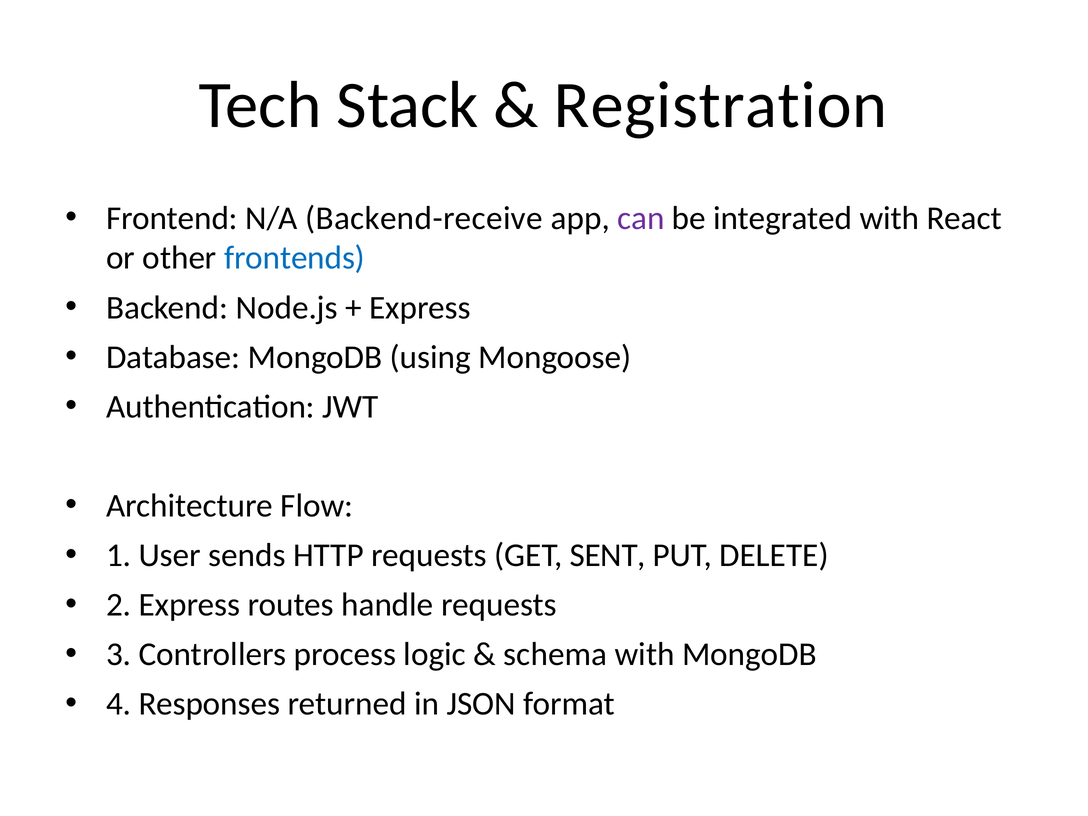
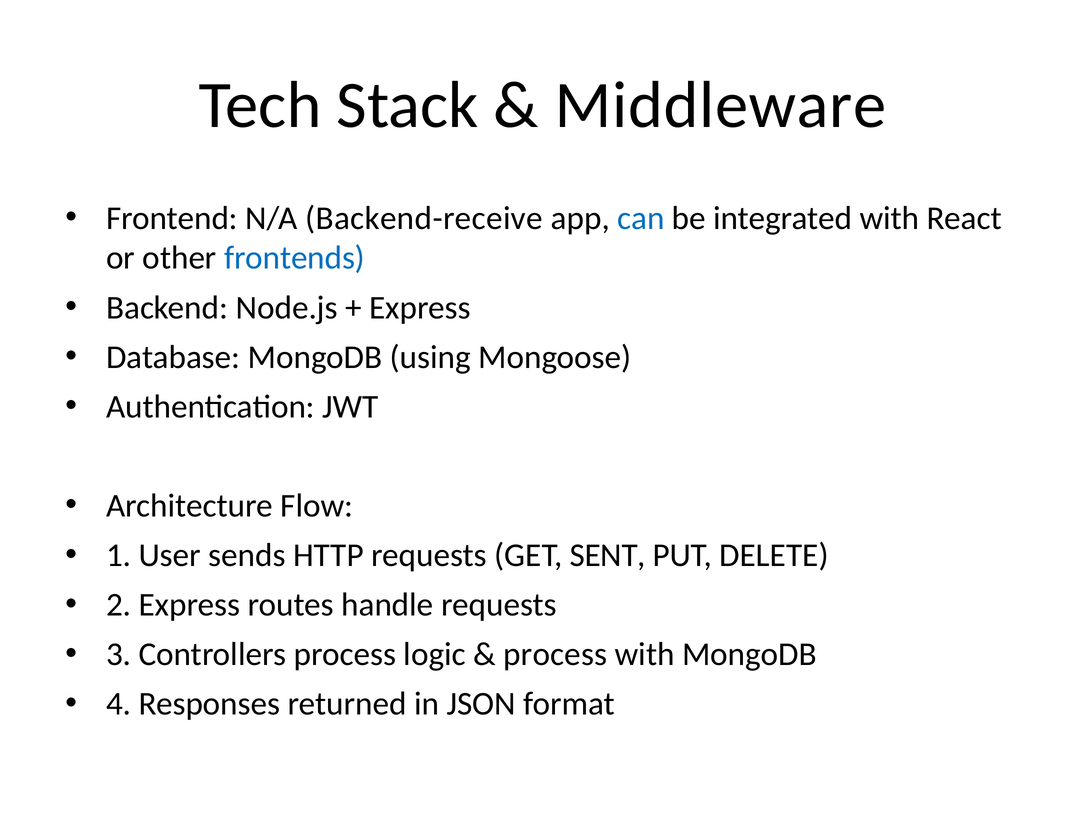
Registration: Registration -> Middleware
can colour: purple -> blue
schema at (555, 654): schema -> process
